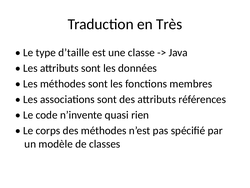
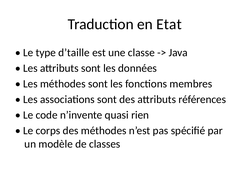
Très: Très -> Etat
